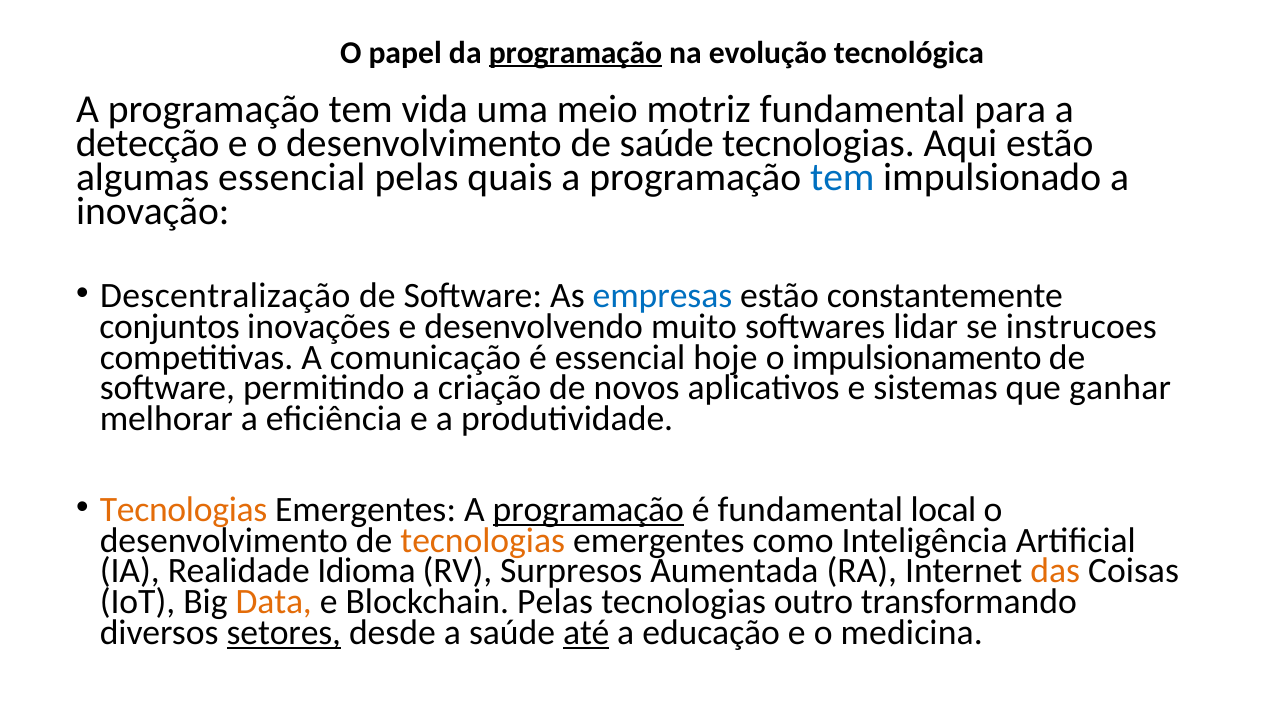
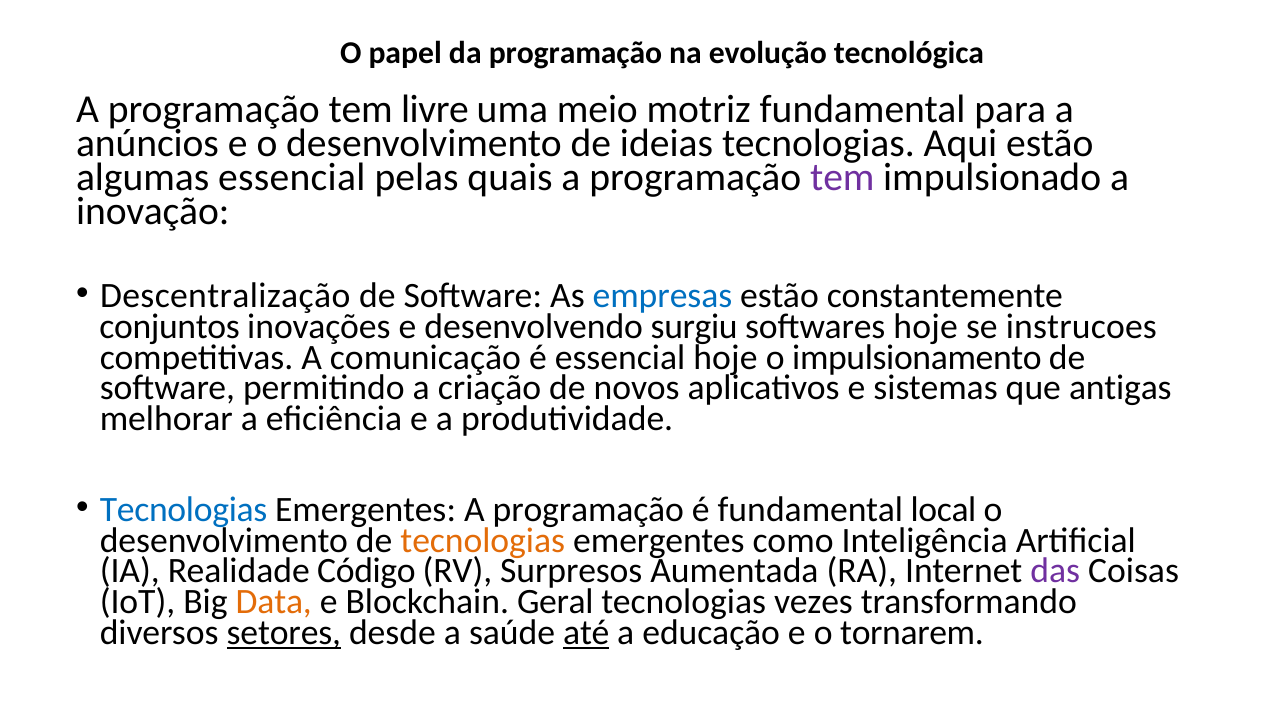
programação at (575, 53) underline: present -> none
vida: vida -> livre
detecção: detecção -> anúncios
de saúde: saúde -> ideias
tem at (842, 178) colour: blue -> purple
muito: muito -> surgiu
softwares lidar: lidar -> hoje
ganhar: ganhar -> antigas
Tecnologias at (184, 509) colour: orange -> blue
programação at (588, 509) underline: present -> none
Idioma: Idioma -> Código
das colour: orange -> purple
Blockchain Pelas: Pelas -> Geral
outro: outro -> vezes
medicina: medicina -> tornarem
